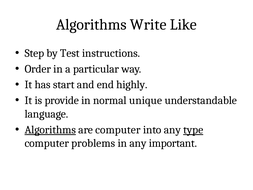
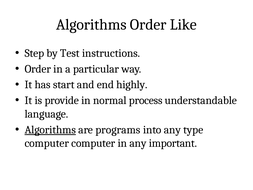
Algorithms Write: Write -> Order
unique: unique -> process
are computer: computer -> programs
type underline: present -> none
computer problems: problems -> computer
